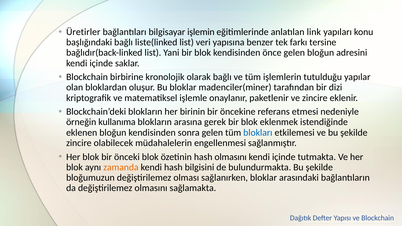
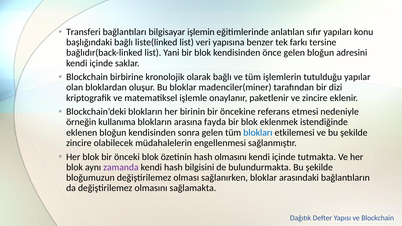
Üretirler: Üretirler -> Transferi
link: link -> sıfır
gerek: gerek -> fayda
zamanda colour: orange -> purple
